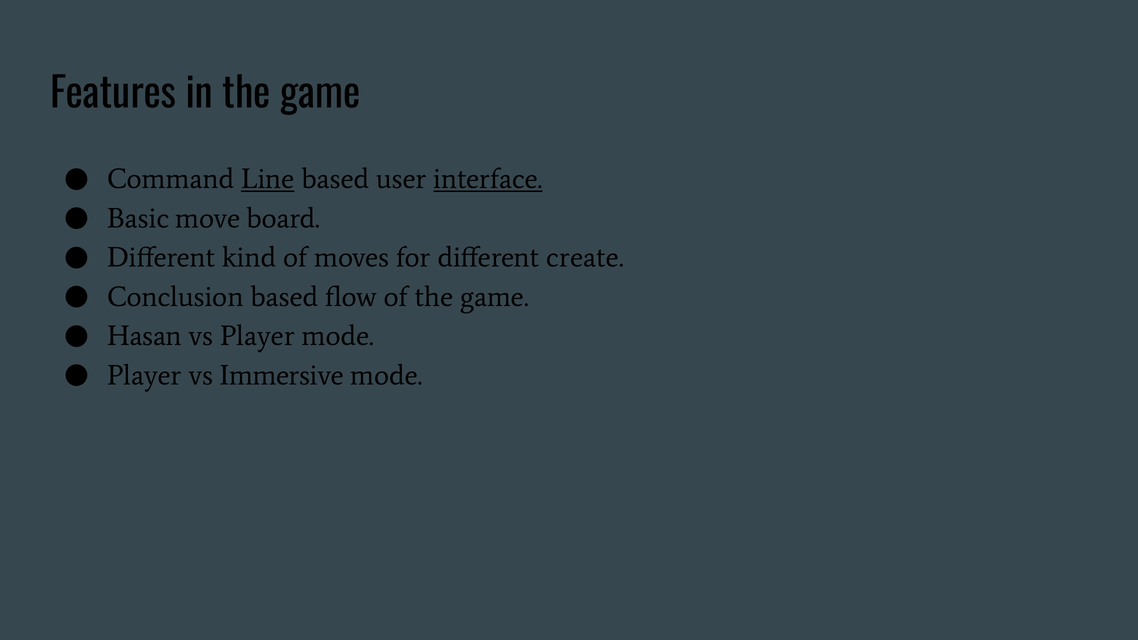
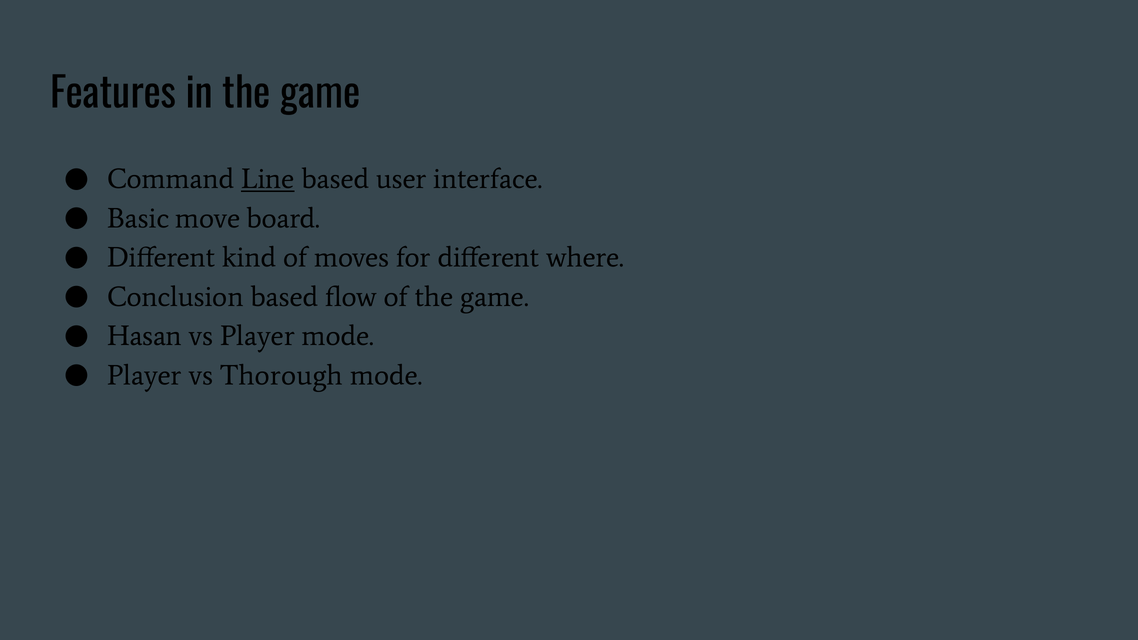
interface underline: present -> none
create: create -> where
Immersive: Immersive -> Thorough
